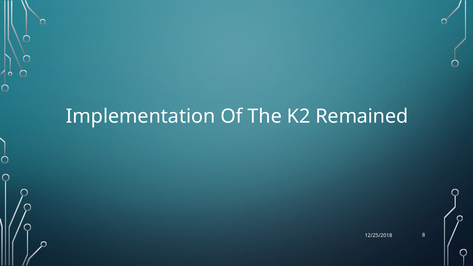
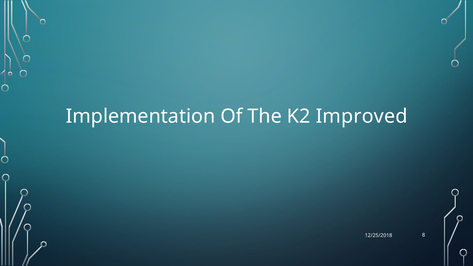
Remained: Remained -> Improved
